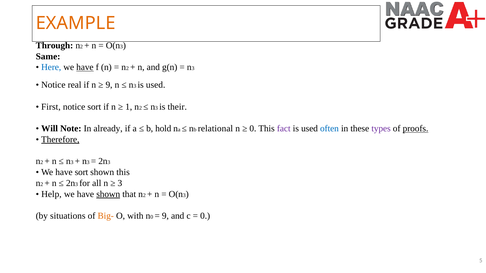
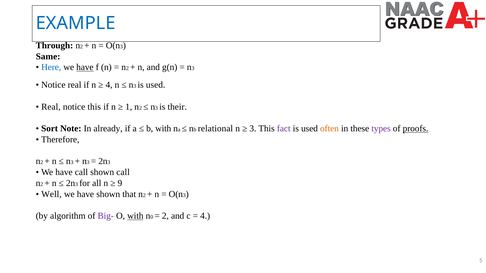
EXAMPLE colour: orange -> blue
9 at (109, 85): 9 -> 4
First at (51, 107): First -> Real
notice sort: sort -> this
Will: Will -> Sort
b hold: hold -> with
0 at (253, 129): 0 -> 3
often colour: blue -> orange
Therefore underline: present -> none
have sort: sort -> call
shown this: this -> call
3 at (120, 183): 3 -> 9
Help: Help -> Well
shown at (108, 194) underline: present -> none
situations: situations -> algorithm
Big- colour: orange -> purple
with at (135, 216) underline: none -> present
9 at (165, 216): 9 -> 2
0 at (205, 216): 0 -> 4
